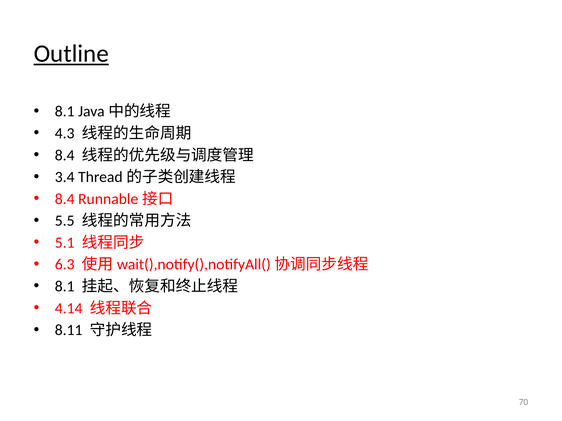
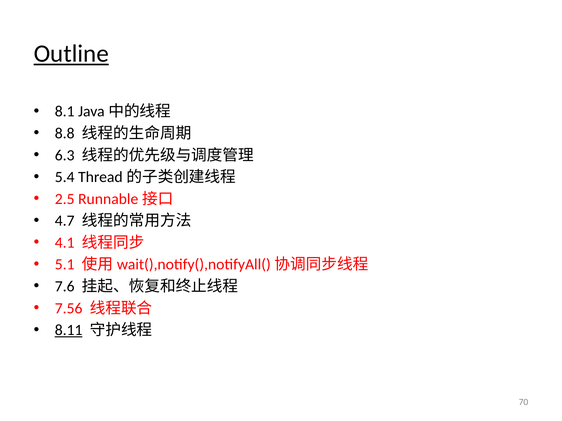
4.3: 4.3 -> 8.8
8.4 at (65, 155): 8.4 -> 6.3
3.4: 3.4 -> 5.4
8.4 at (65, 199): 8.4 -> 2.5
5.5: 5.5 -> 4.7
5.1: 5.1 -> 4.1
6.3: 6.3 -> 5.1
8.1 at (65, 287): 8.1 -> 7.6
4.14: 4.14 -> 7.56
8.11 underline: none -> present
